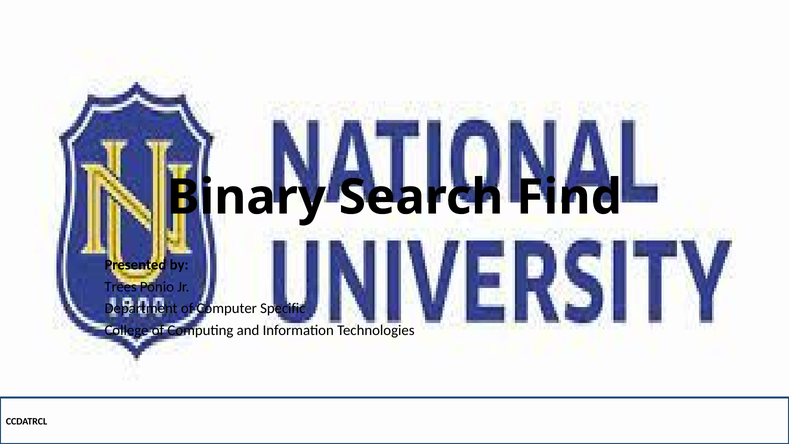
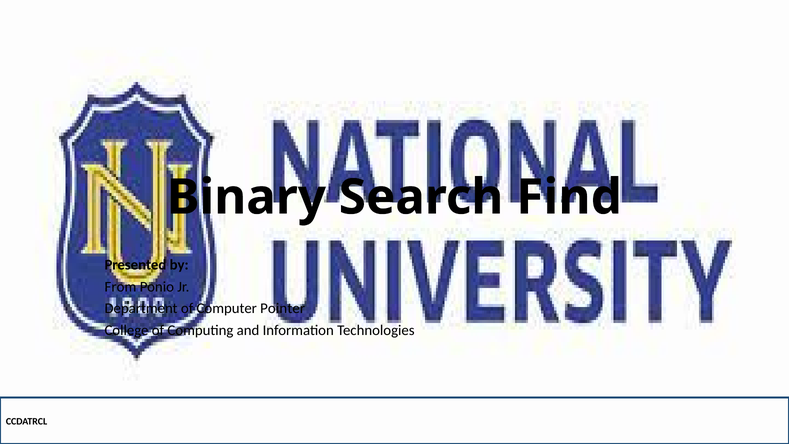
Trees: Trees -> From
Specific: Specific -> Pointer
